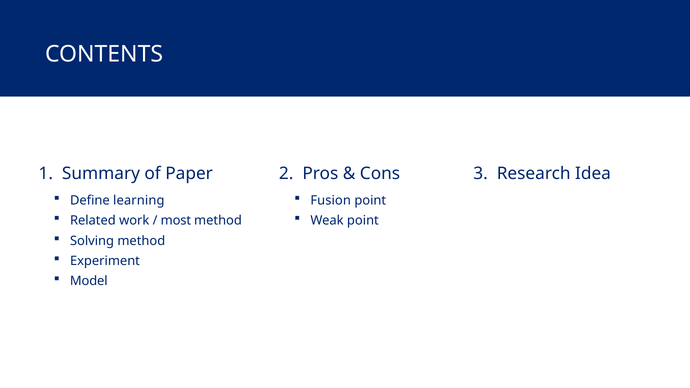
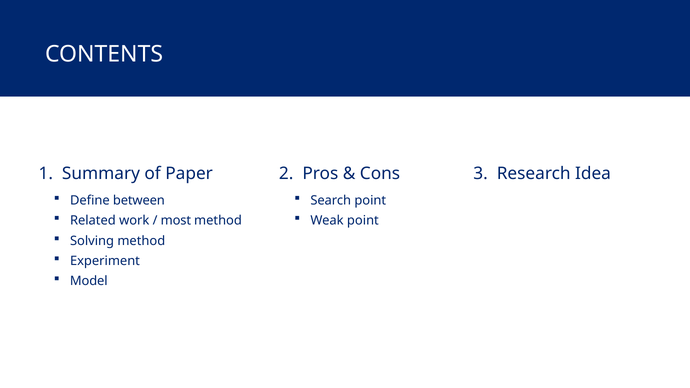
learning: learning -> between
Fusion: Fusion -> Search
